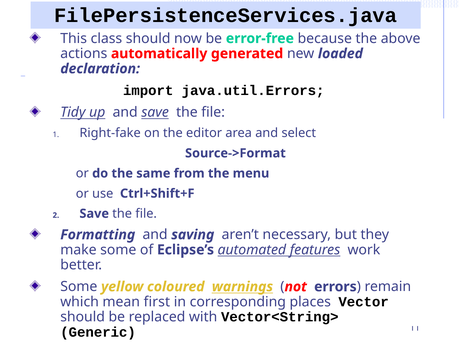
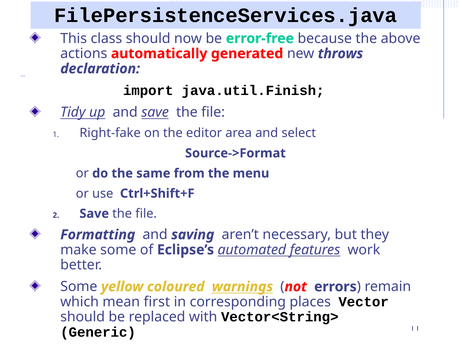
loaded: loaded -> throws
java.util.Errors: java.util.Errors -> java.util.Finish
